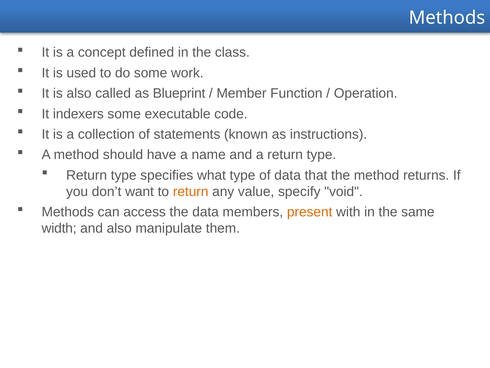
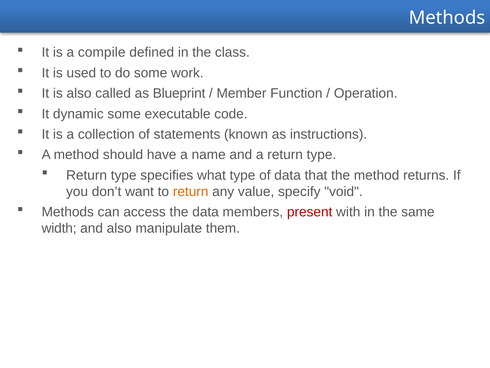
concept: concept -> compile
indexers: indexers -> dynamic
present colour: orange -> red
